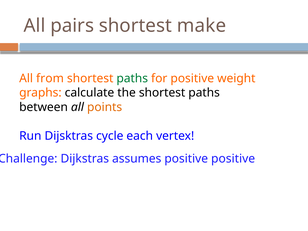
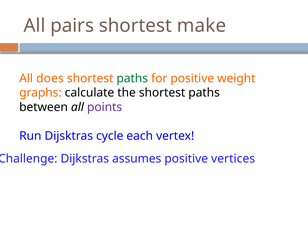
from: from -> does
points colour: orange -> purple
positive positive: positive -> vertices
